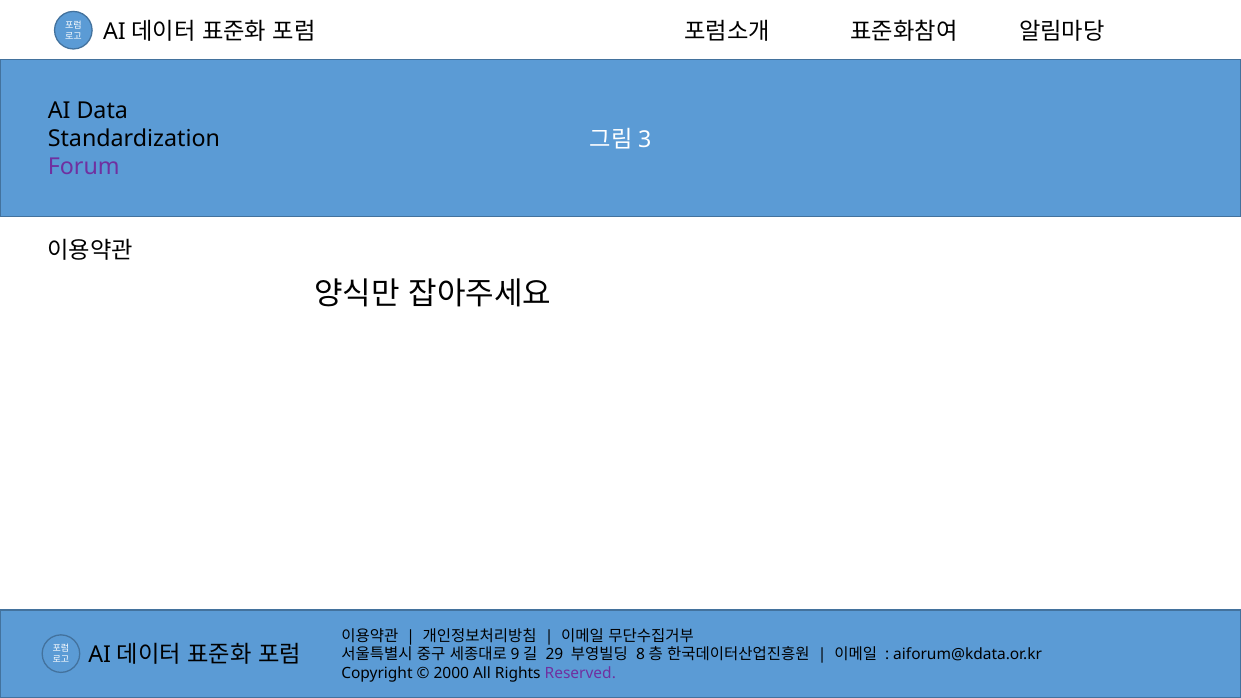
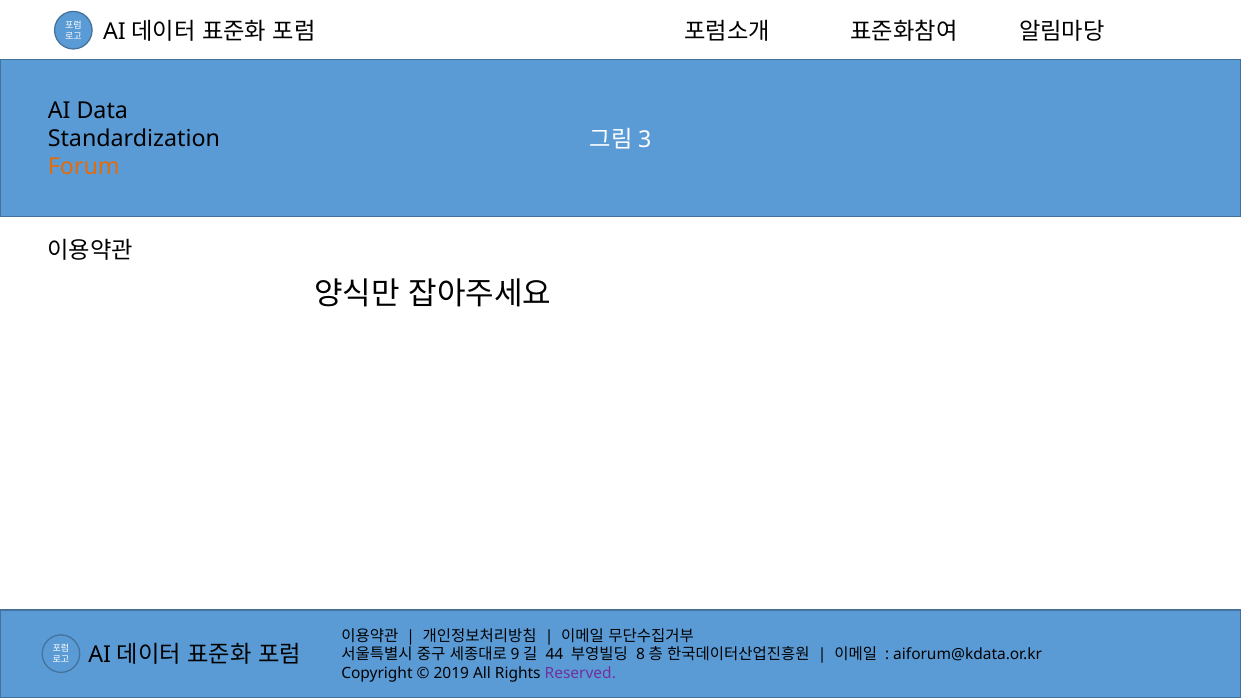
Forum colour: purple -> orange
29: 29 -> 44
2000: 2000 -> 2019
